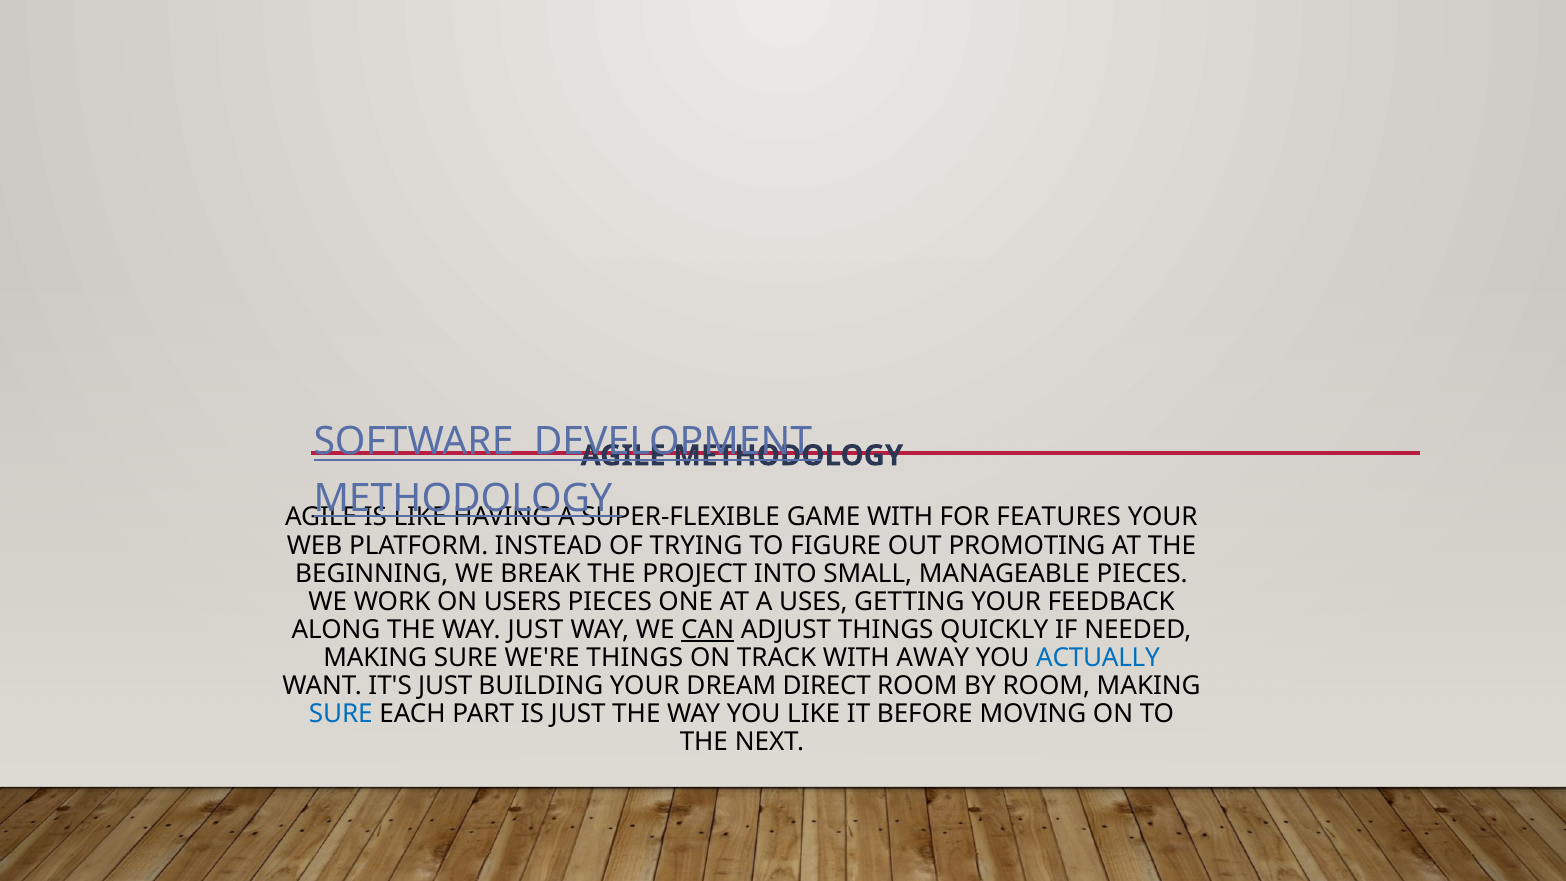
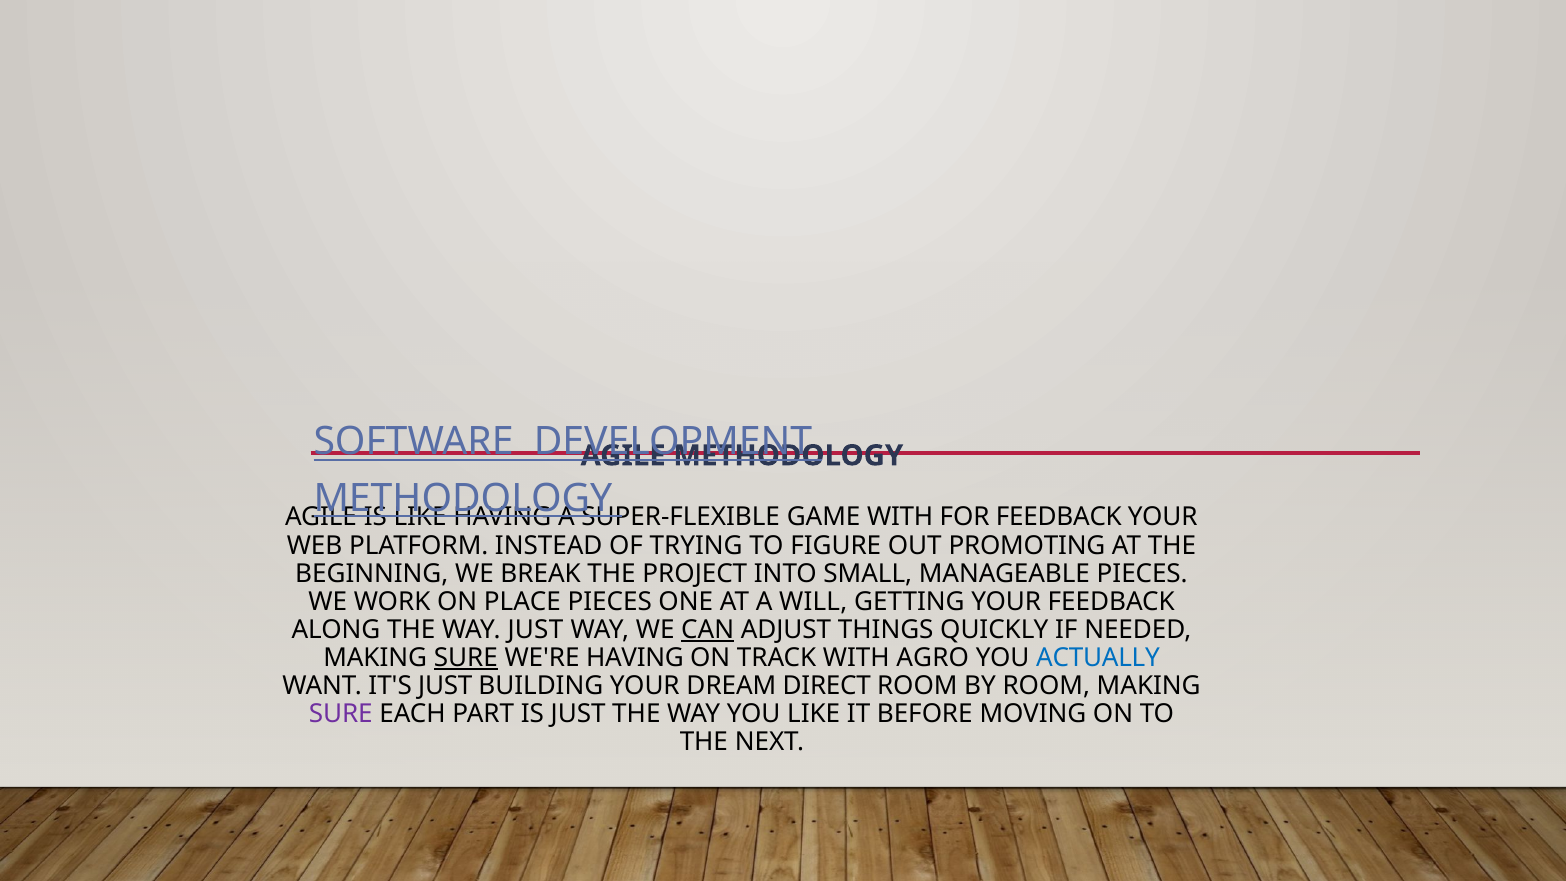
FOR FEATURES: FEATURES -> FEEDBACK
USERS: USERS -> PLACE
USES: USES -> WILL
SURE at (466, 658) underline: none -> present
WE'RE THINGS: THINGS -> HAVING
AWAY: AWAY -> AGRO
SURE at (341, 714) colour: blue -> purple
